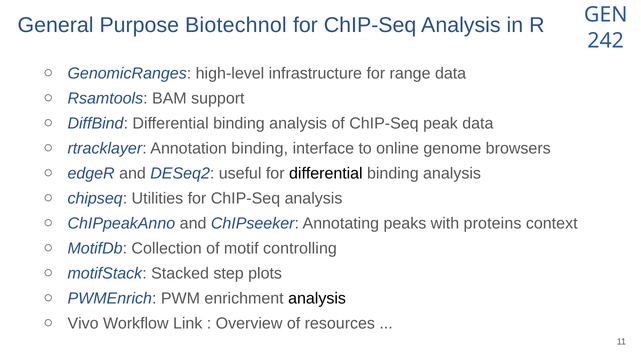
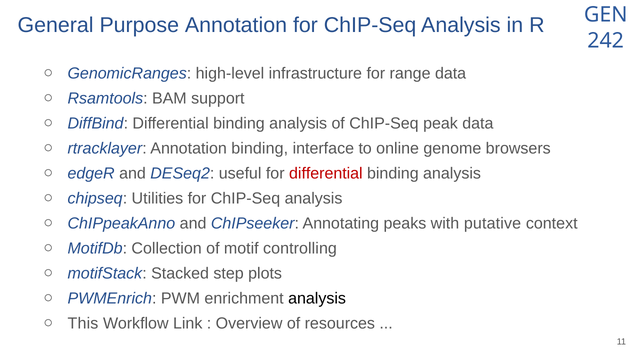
Purpose Biotechnol: Biotechnol -> Annotation
differential at (326, 173) colour: black -> red
proteins: proteins -> putative
Vivo: Vivo -> This
